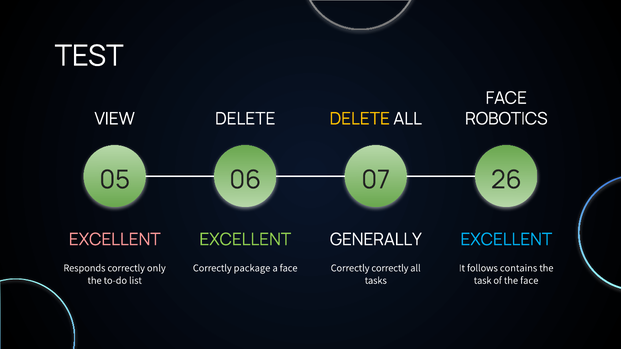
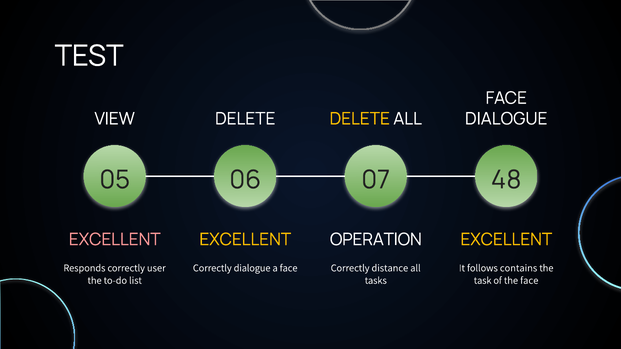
ROBOTICS at (506, 119): ROBOTICS -> DIALOGUE
26: 26 -> 48
EXCELLENT at (245, 240) colour: light green -> yellow
GENERALLY: GENERALLY -> OPERATION
EXCELLENT at (506, 240) colour: light blue -> yellow
only: only -> user
Correctly package: package -> dialogue
Correctly correctly: correctly -> distance
